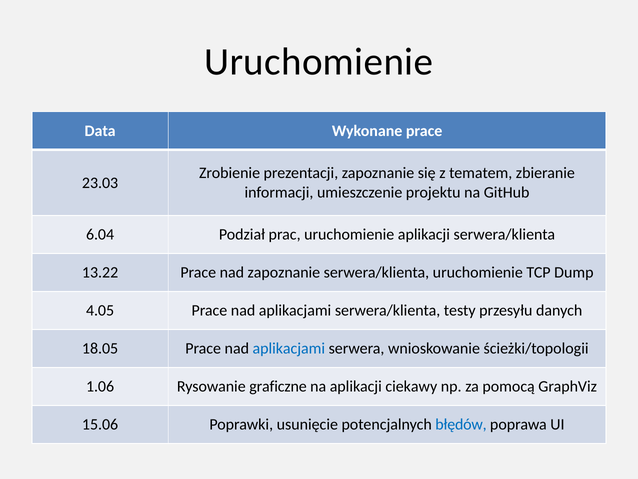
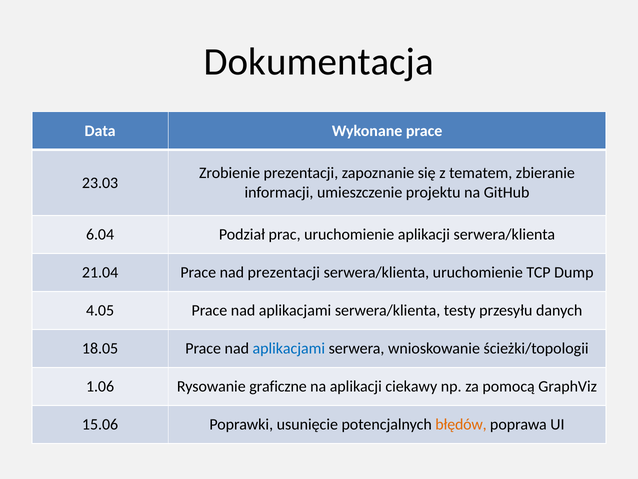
Uruchomienie at (319, 62): Uruchomienie -> Dokumentacja
13.22: 13.22 -> 21.04
nad zapoznanie: zapoznanie -> prezentacji
błędów colour: blue -> orange
